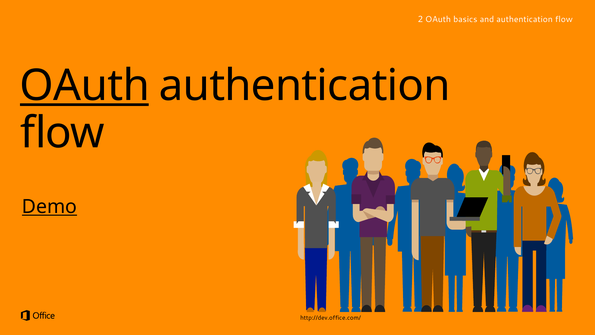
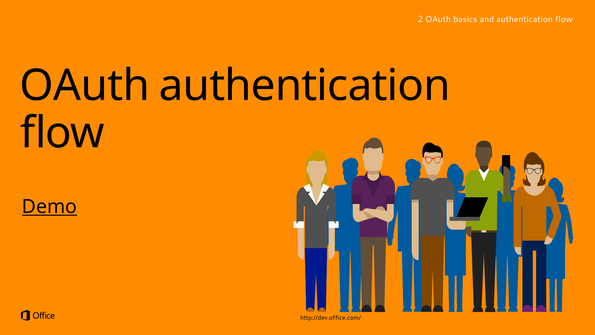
OAuth at (85, 86) underline: present -> none
